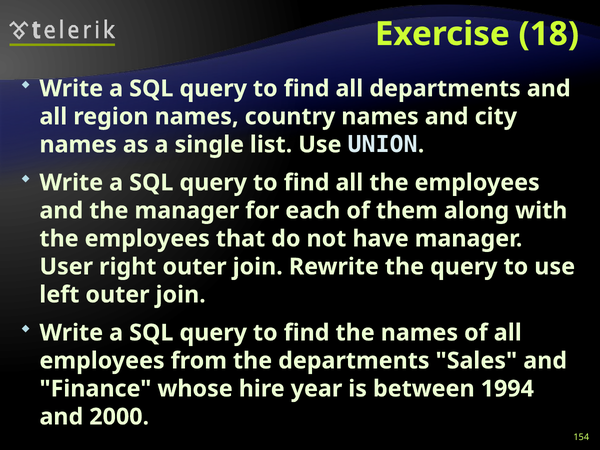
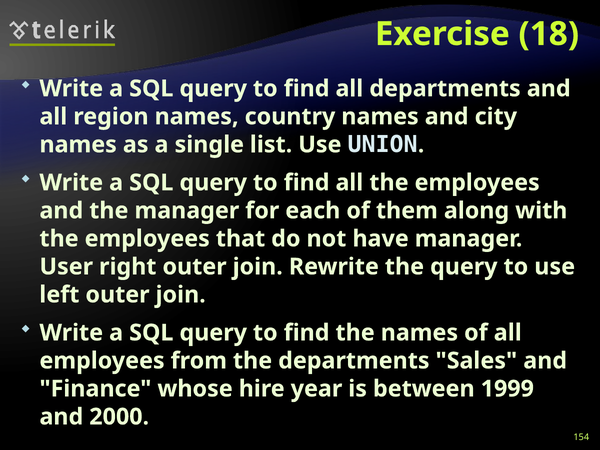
1994: 1994 -> 1999
